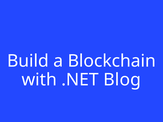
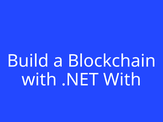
.NET Blog: Blog -> With
